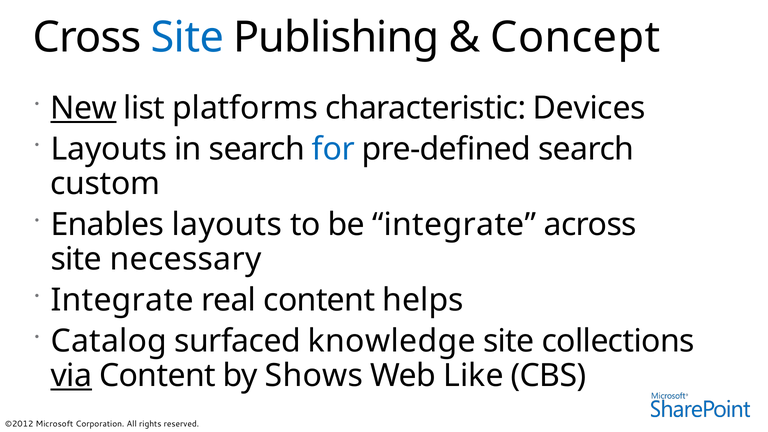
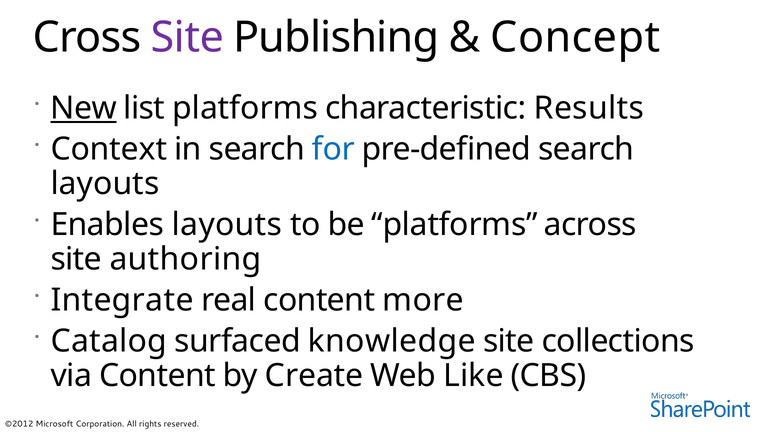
Site at (187, 37) colour: blue -> purple
Devices: Devices -> Results
Layouts at (109, 149): Layouts -> Context
custom at (105, 184): custom -> layouts
be integrate: integrate -> platforms
necessary: necessary -> authoring
helps: helps -> more
via underline: present -> none
Shows: Shows -> Create
